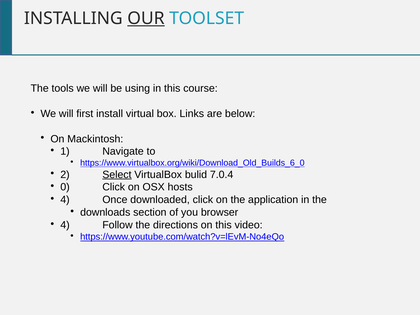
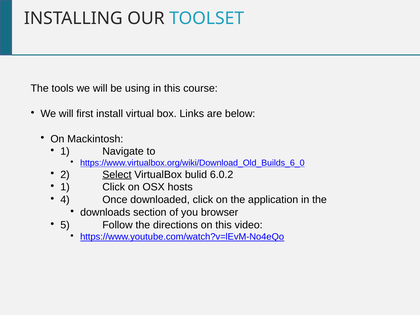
OUR underline: present -> none
7.0.4: 7.0.4 -> 6.0.2
0 at (65, 187): 0 -> 1
4 at (65, 225): 4 -> 5
